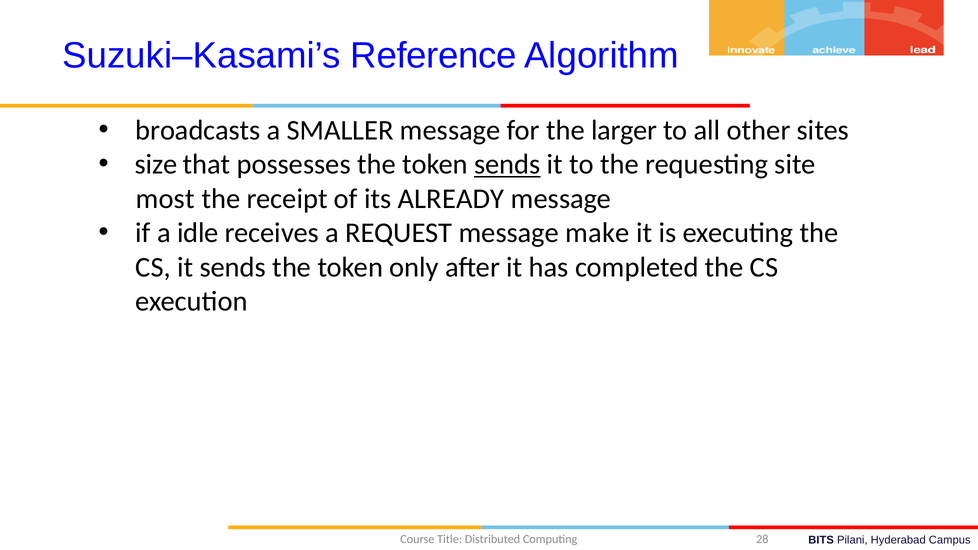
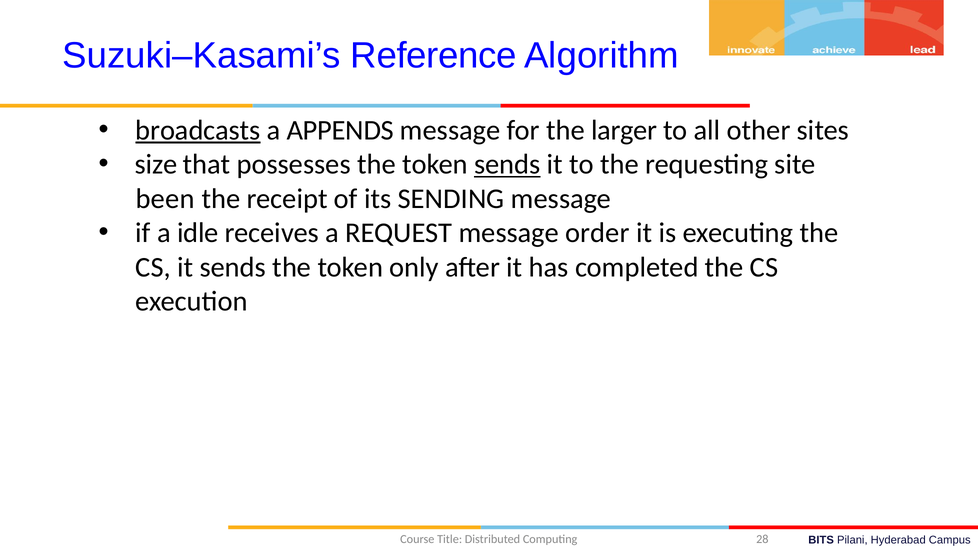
broadcasts underline: none -> present
SMALLER: SMALLER -> APPENDS
most: most -> been
ALREADY: ALREADY -> SENDING
make: make -> order
